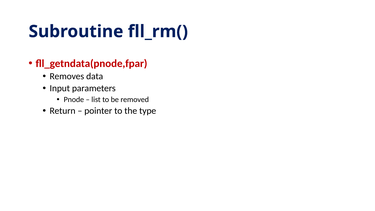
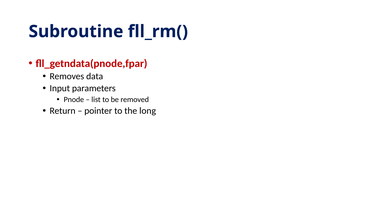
type: type -> long
